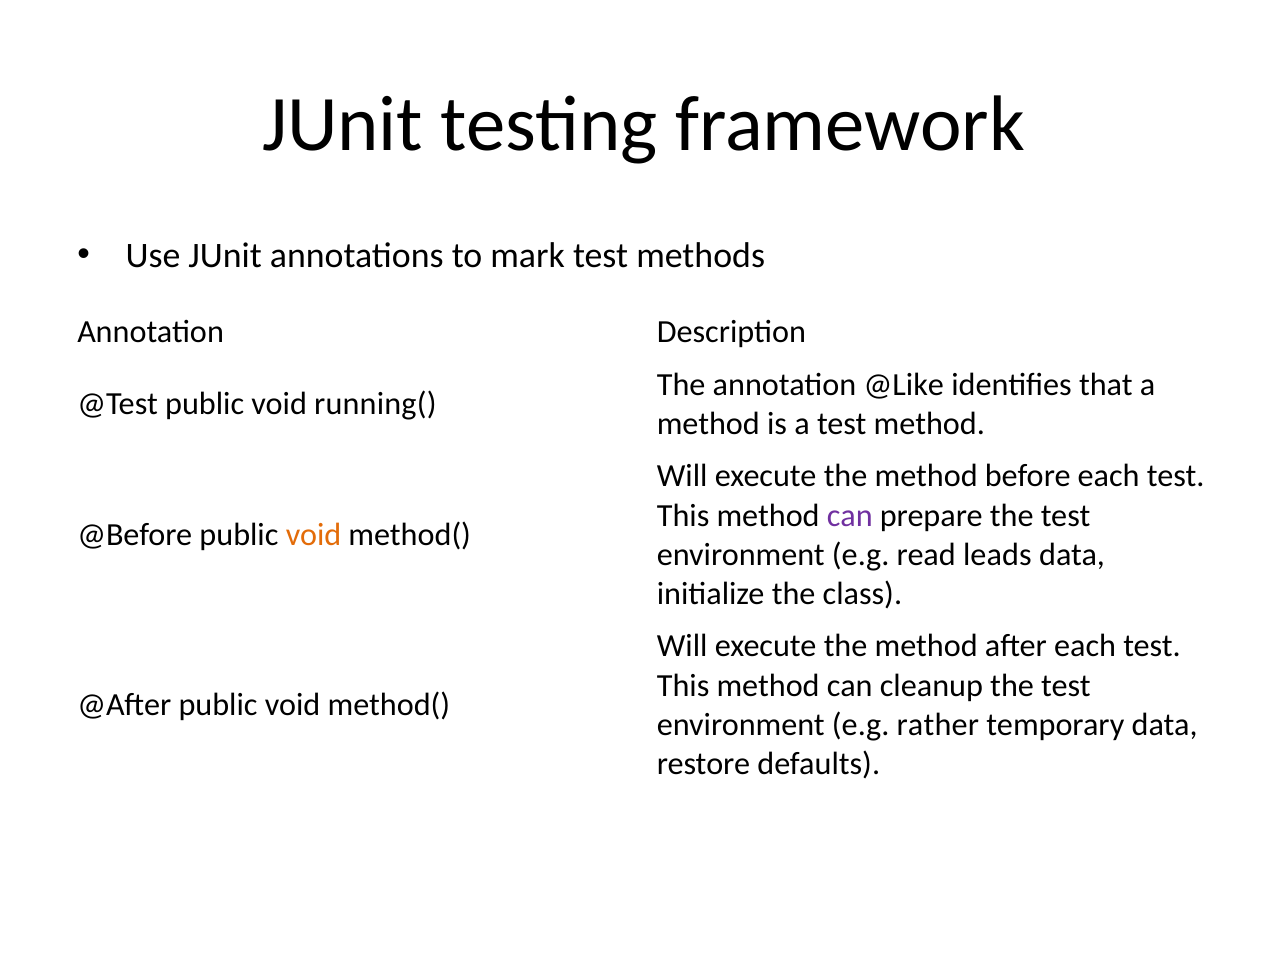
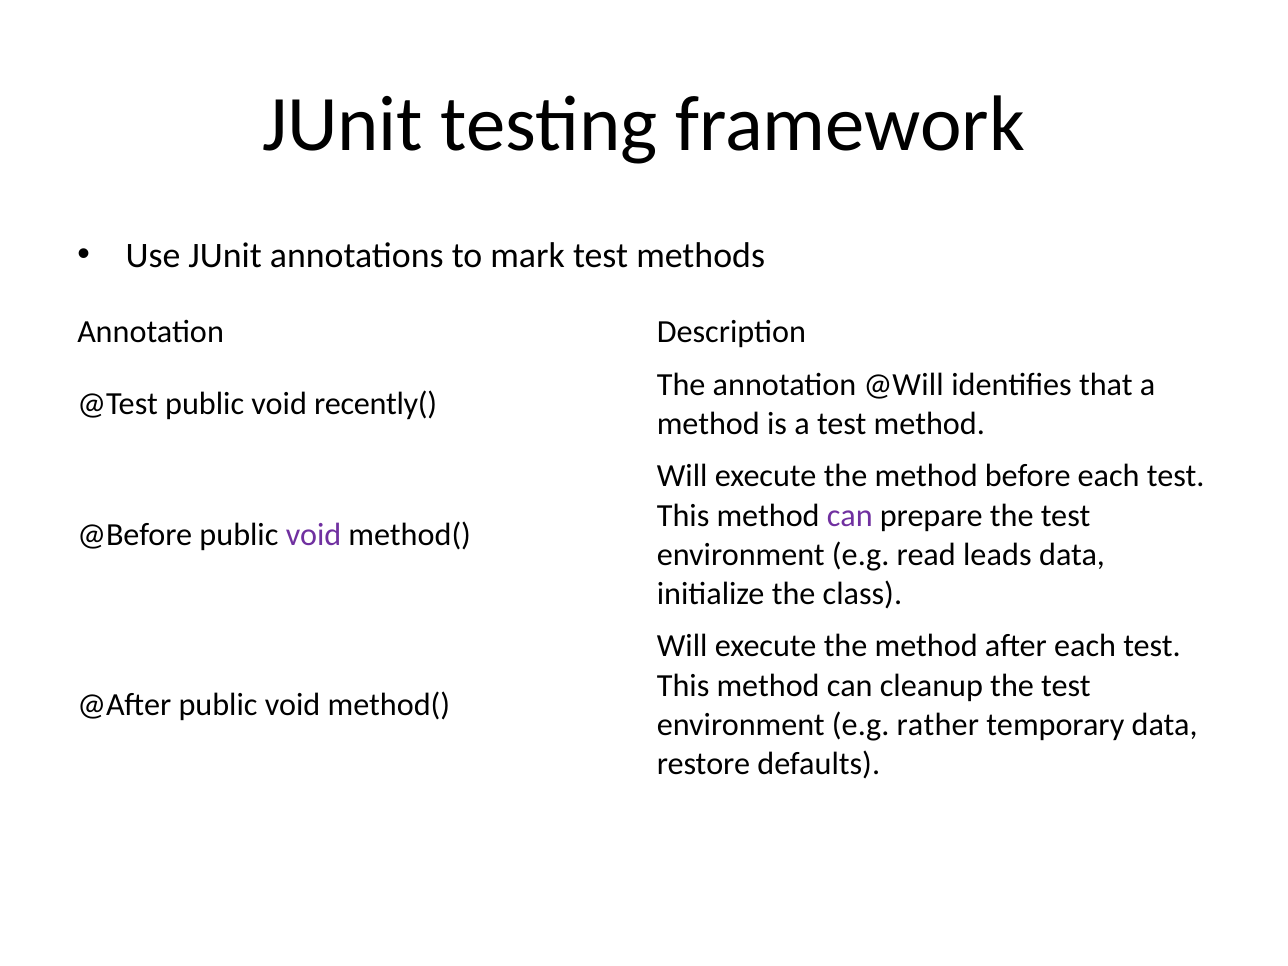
@Like: @Like -> @Will
running(: running( -> recently(
void at (314, 535) colour: orange -> purple
